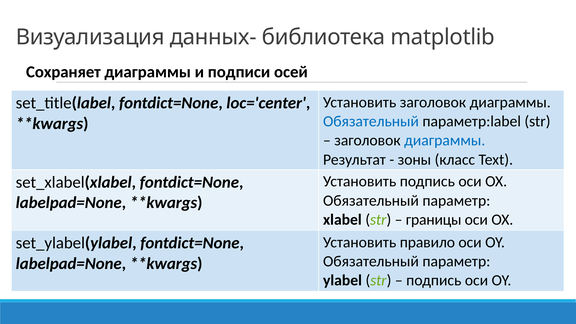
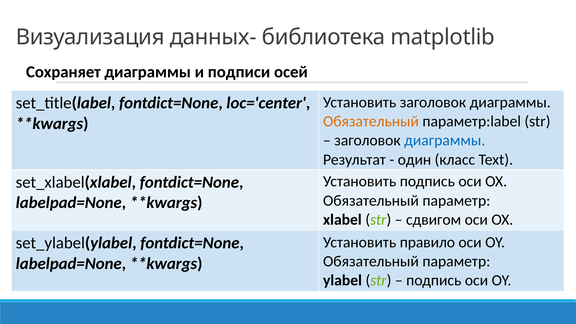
Обязательный at (371, 121) colour: blue -> orange
зоны: зоны -> один
границы: границы -> сдвигом
